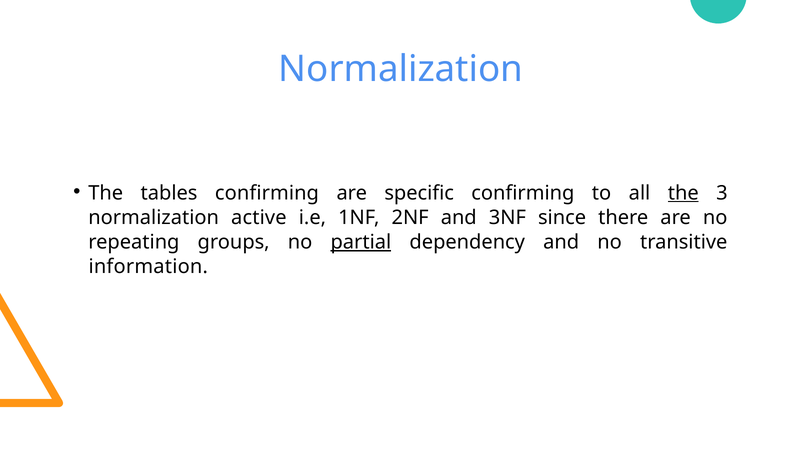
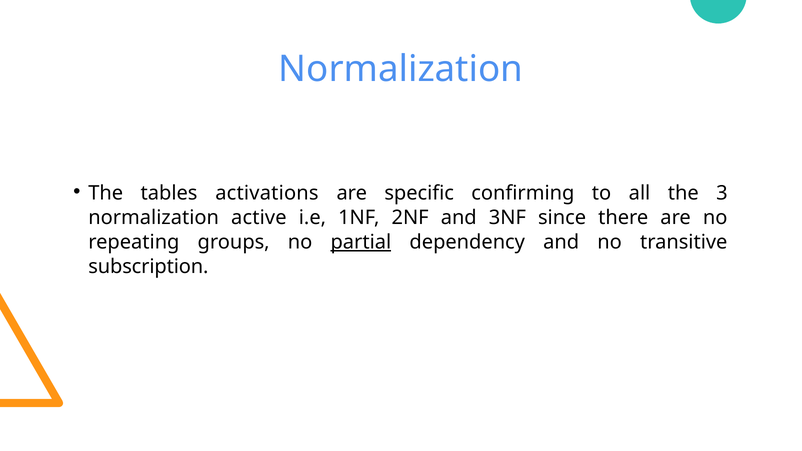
tables confirming: confirming -> activations
the at (683, 193) underline: present -> none
information: information -> subscription
